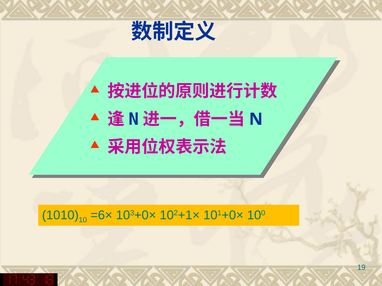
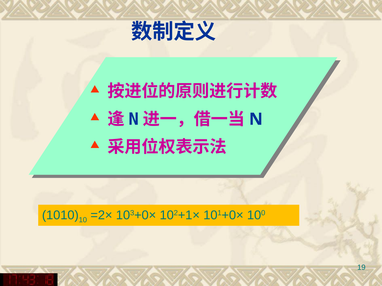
=6×: =6× -> =2×
